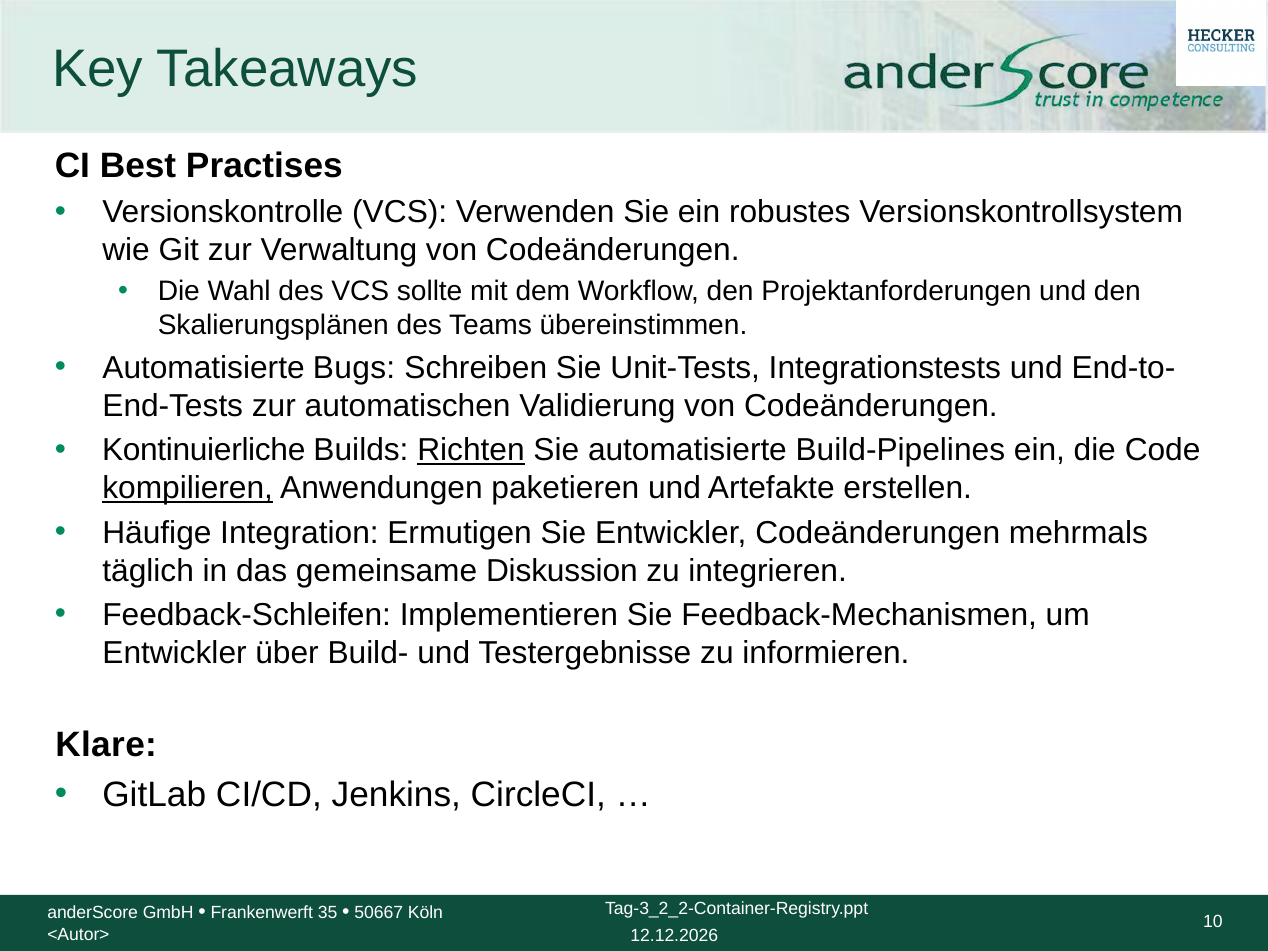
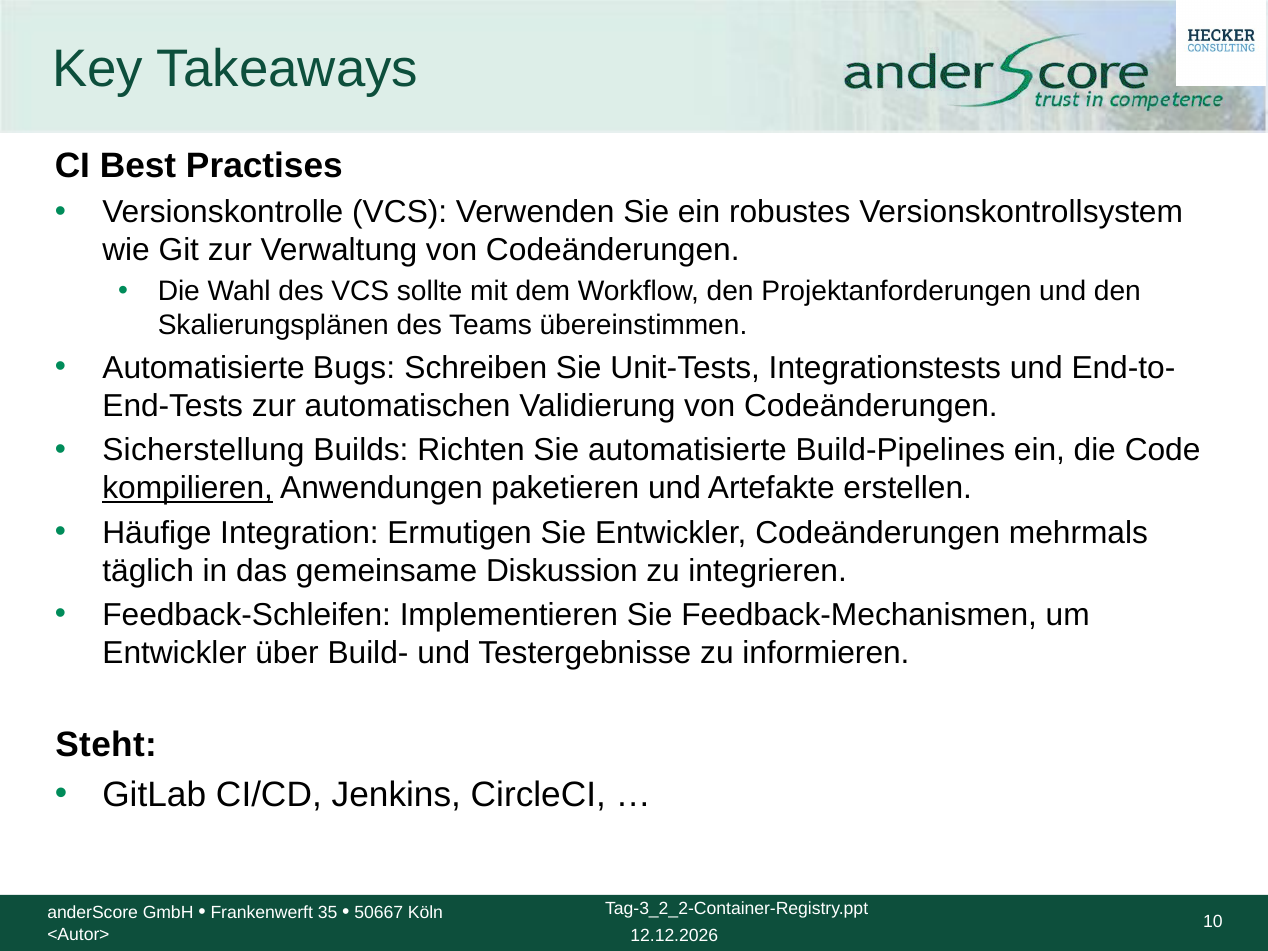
Kontinuierliche: Kontinuierliche -> Sicherstellung
Richten underline: present -> none
Klare: Klare -> Steht
